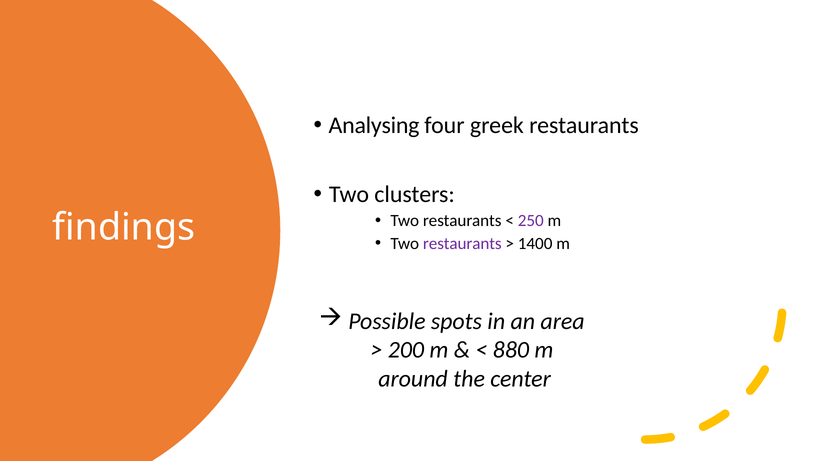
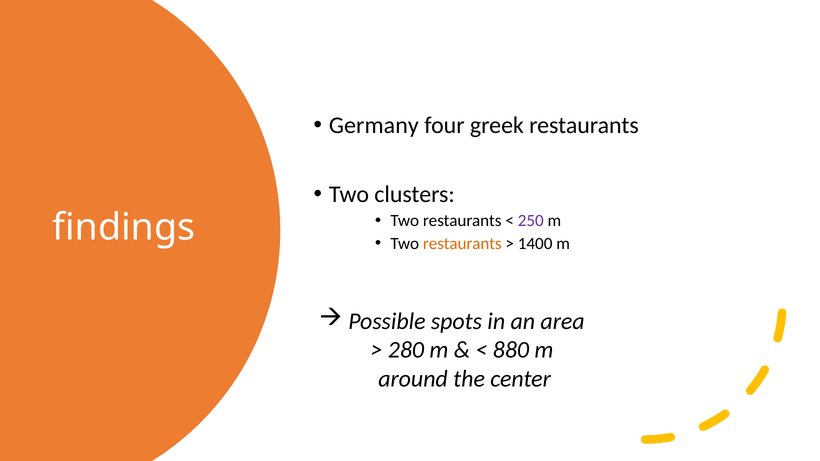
Analysing: Analysing -> Germany
restaurants at (462, 244) colour: purple -> orange
200: 200 -> 280
